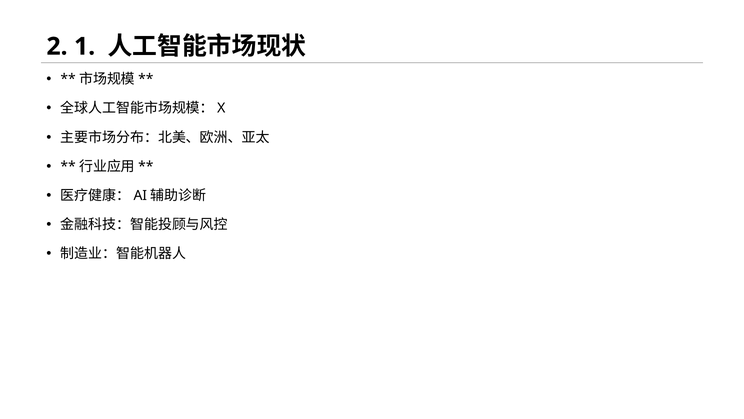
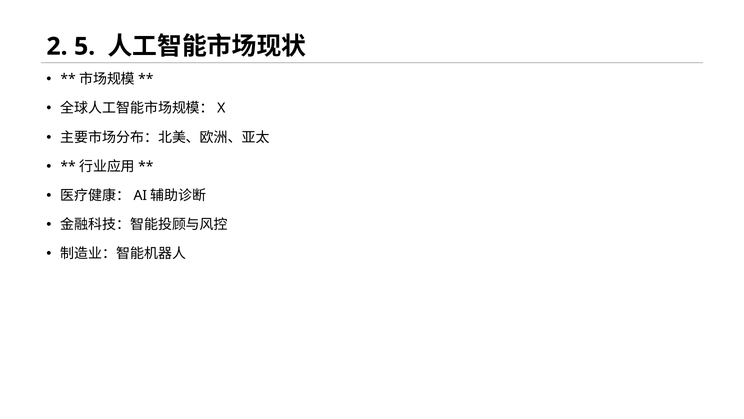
1: 1 -> 5
